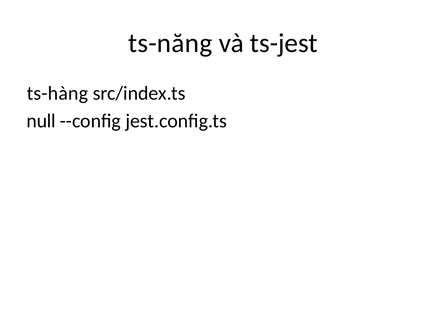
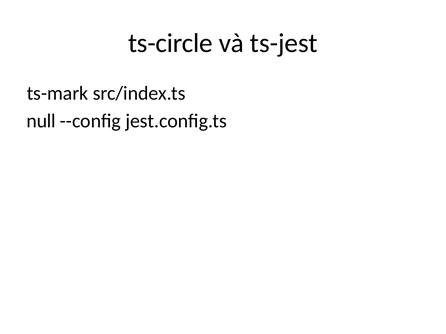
ts-năng: ts-năng -> ts-circle
ts-hàng: ts-hàng -> ts-mark
